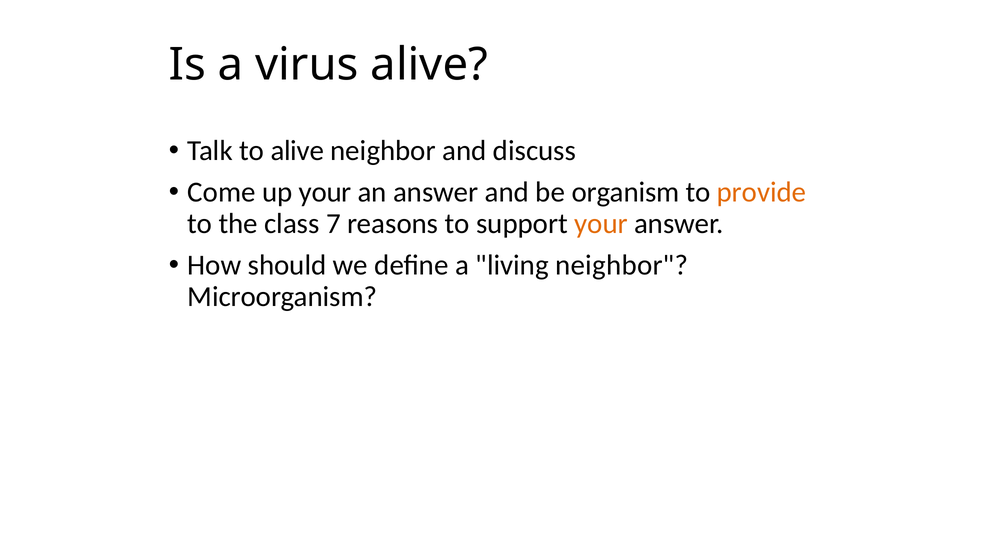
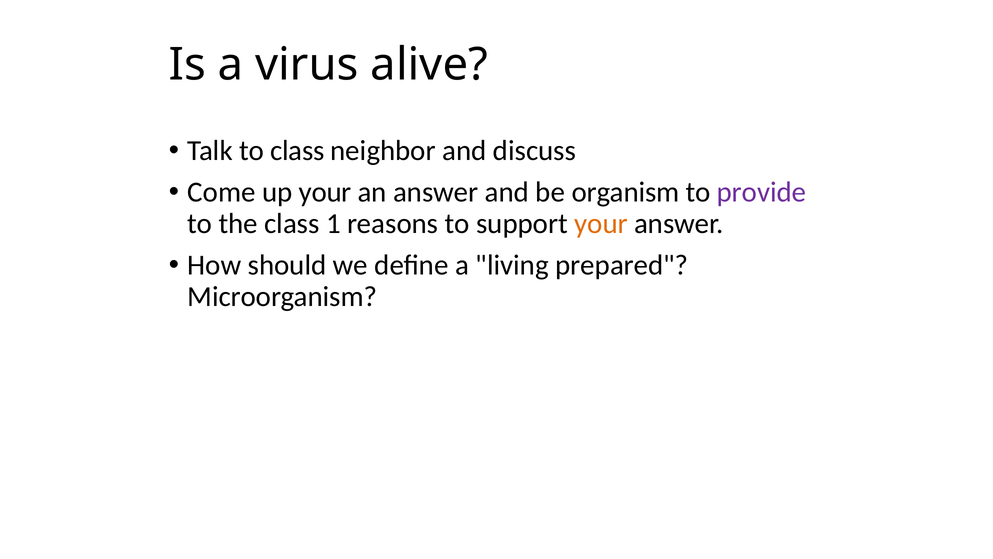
to alive: alive -> class
provide colour: orange -> purple
7: 7 -> 1
living neighbor: neighbor -> prepared
